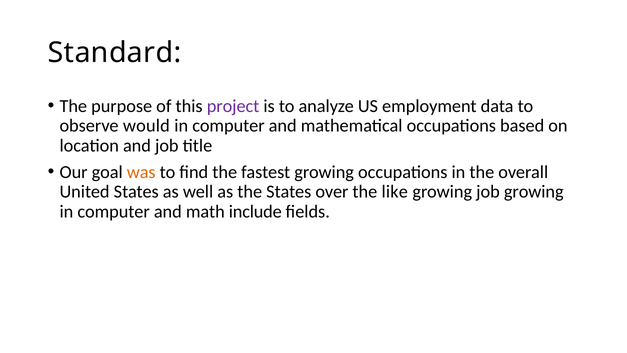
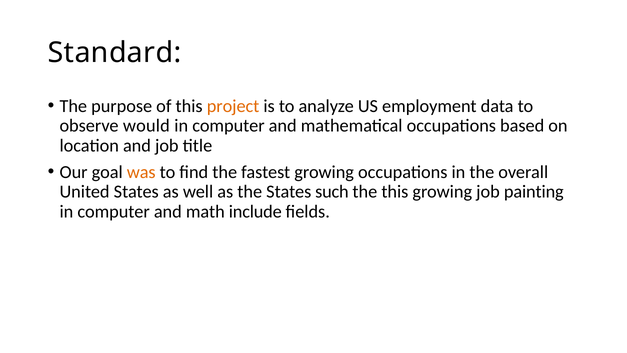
project colour: purple -> orange
over: over -> such
the like: like -> this
job growing: growing -> painting
